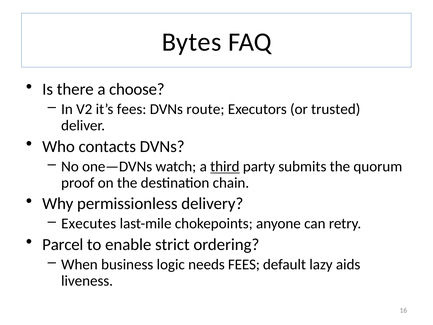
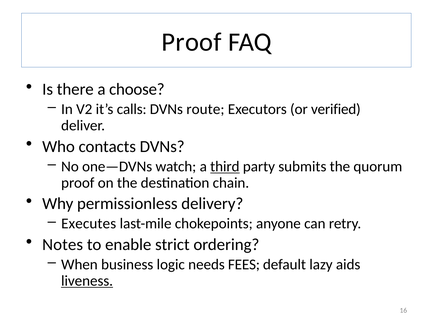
Bytes at (192, 42): Bytes -> Proof
it’s fees: fees -> calls
trusted: trusted -> verified
Parcel: Parcel -> Notes
liveness underline: none -> present
